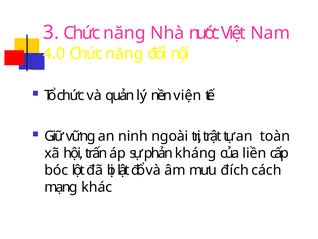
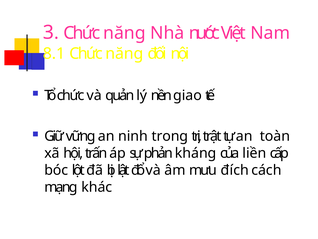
4.0: 4.0 -> 8.1
viện: viện -> giao
ngoài: ngoài -> trong
